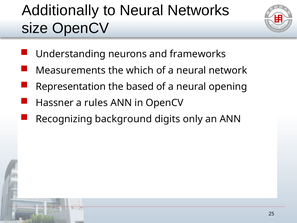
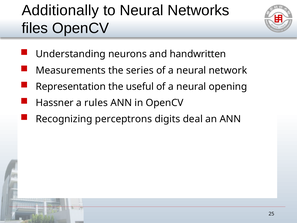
size: size -> files
frameworks: frameworks -> handwritten
which: which -> series
based: based -> useful
background: background -> perceptrons
only: only -> deal
